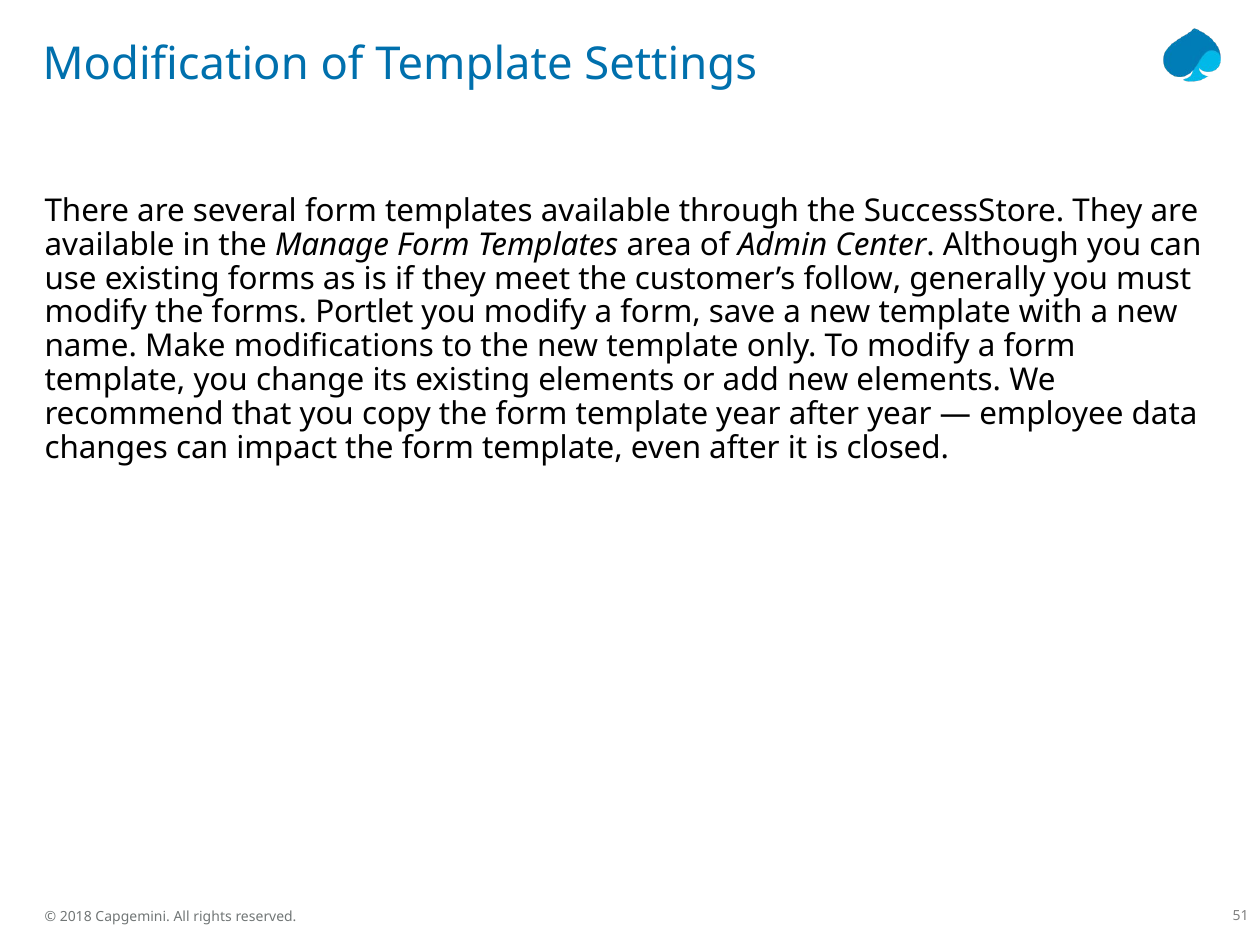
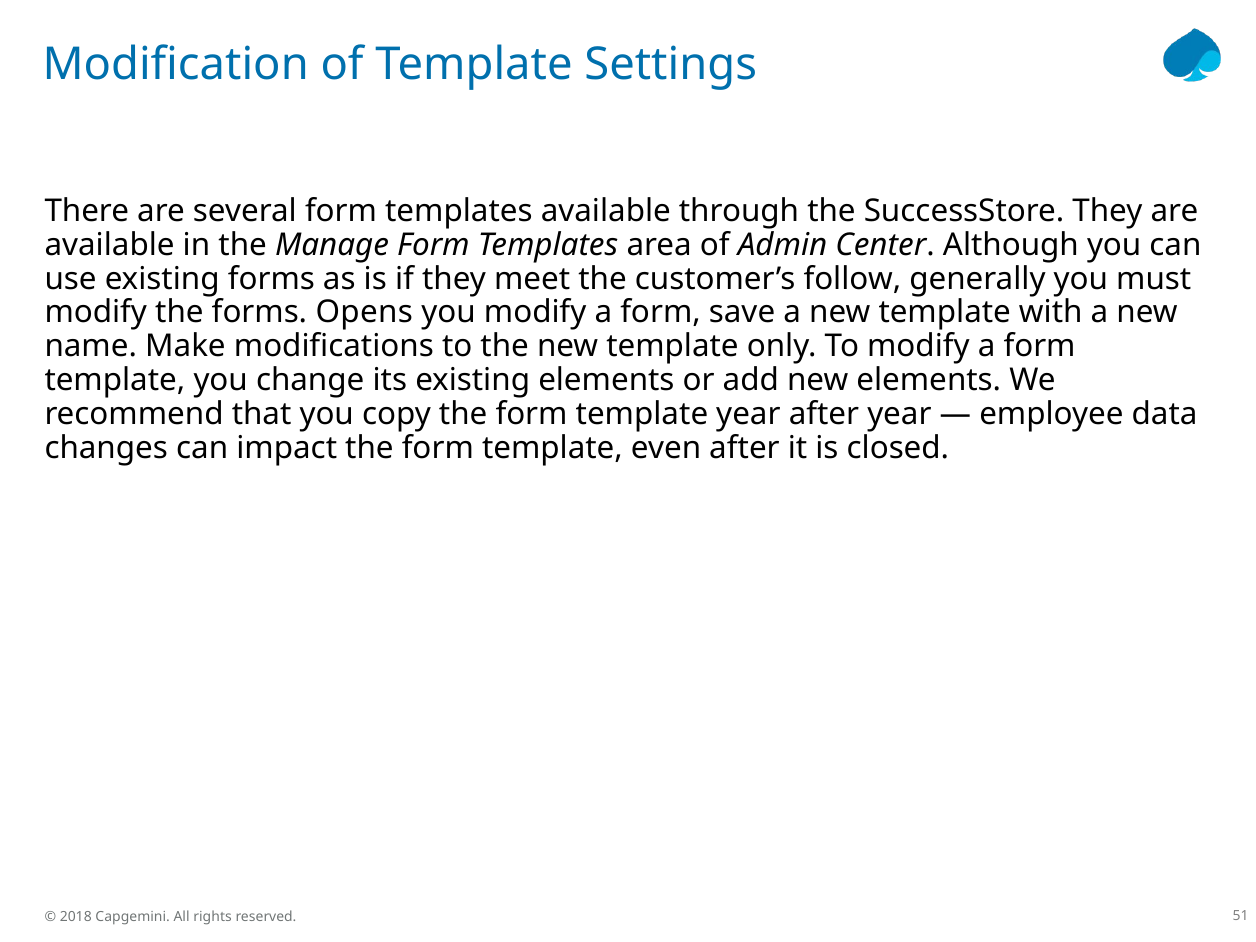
Portlet: Portlet -> Opens
